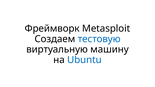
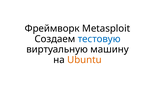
Ubuntu colour: blue -> orange
